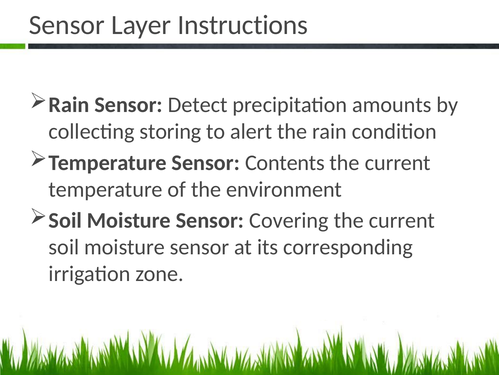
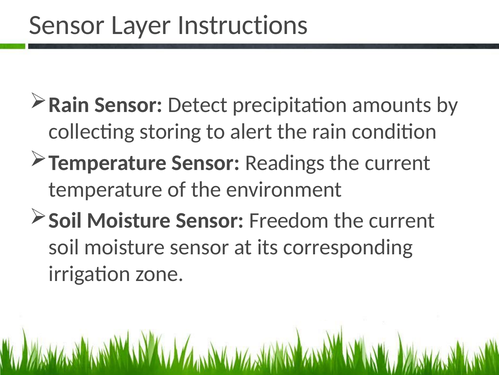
Contents: Contents -> Readings
Covering: Covering -> Freedom
